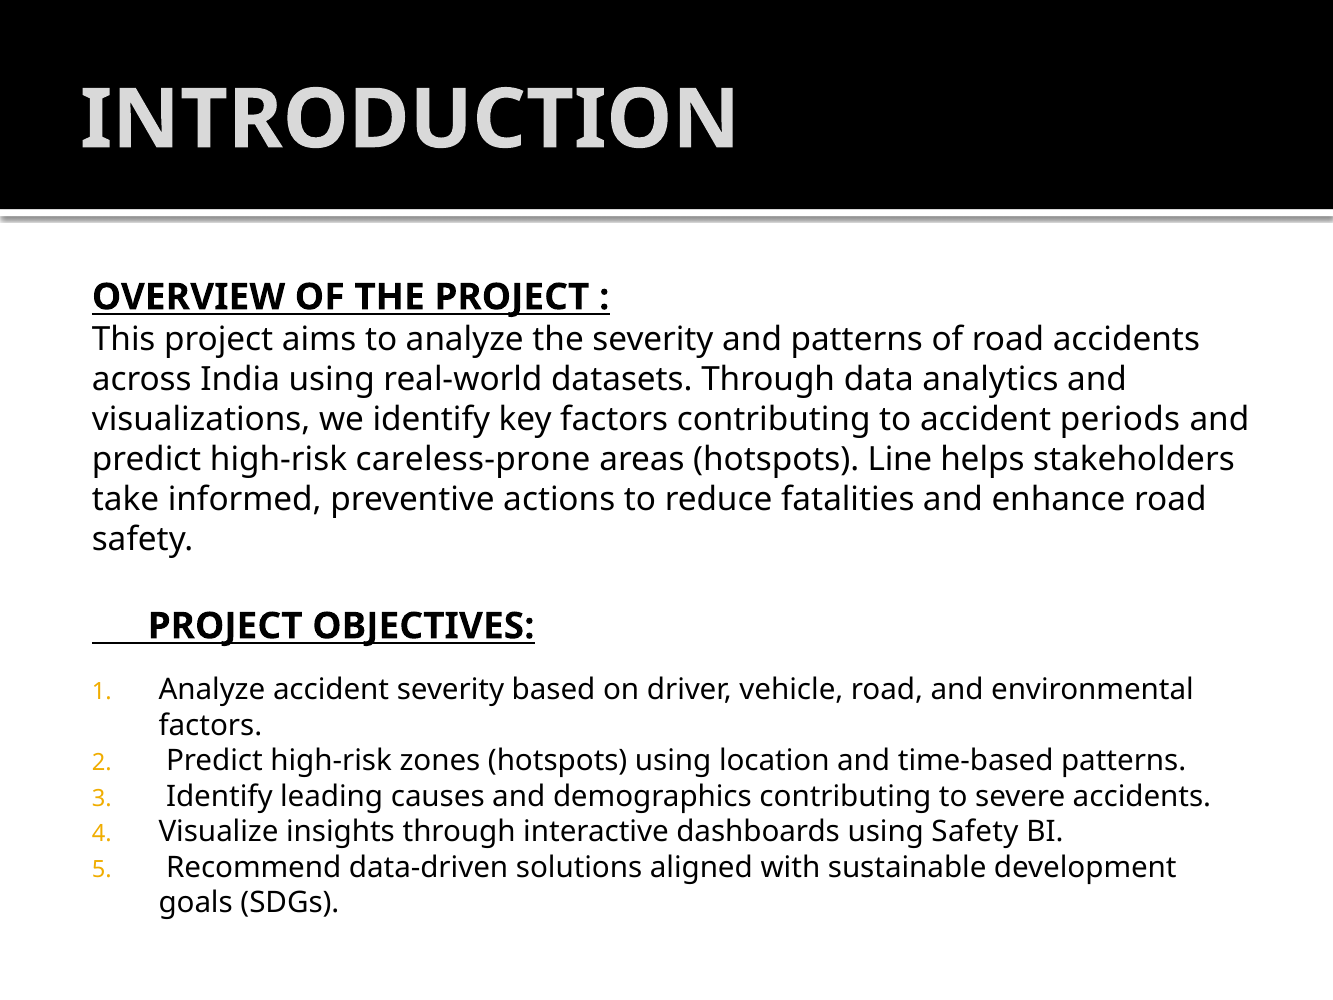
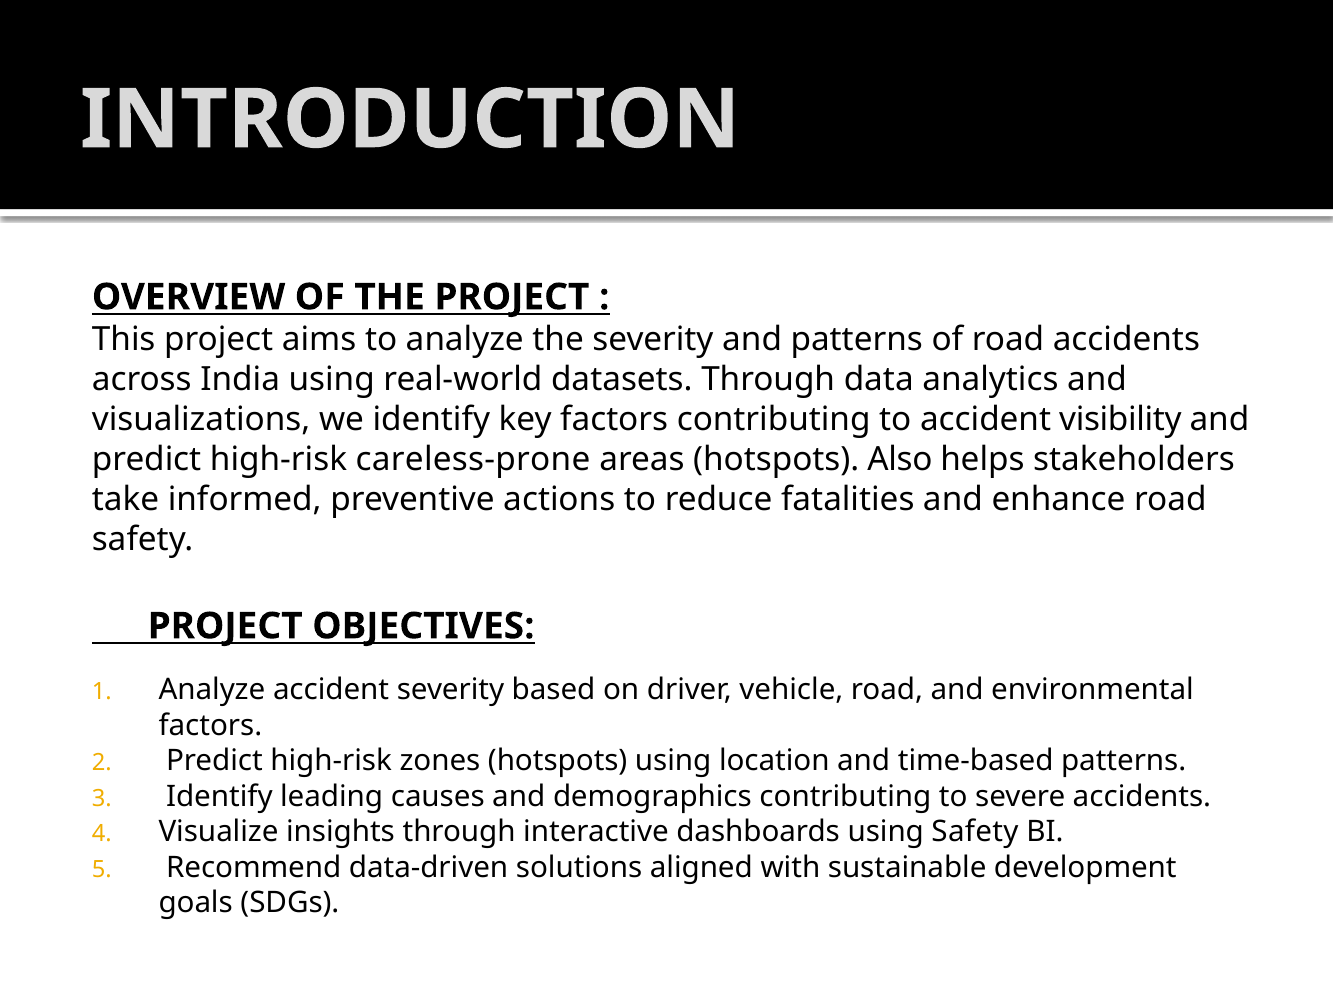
periods: periods -> visibility
Line: Line -> Also
